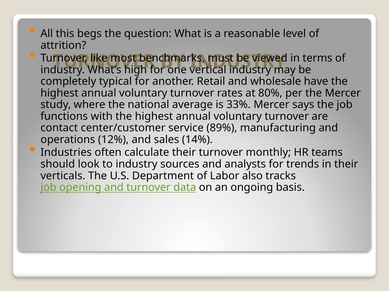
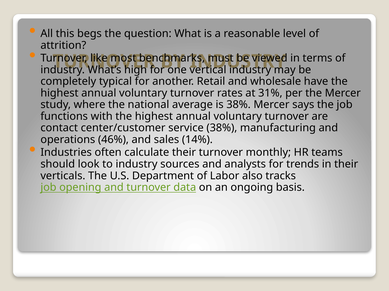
80%: 80% -> 31%
is 33%: 33% -> 38%
service 89%: 89% -> 38%
12%: 12% -> 46%
